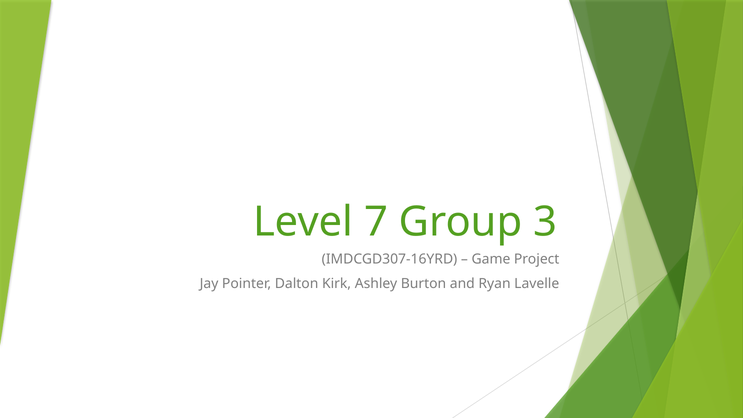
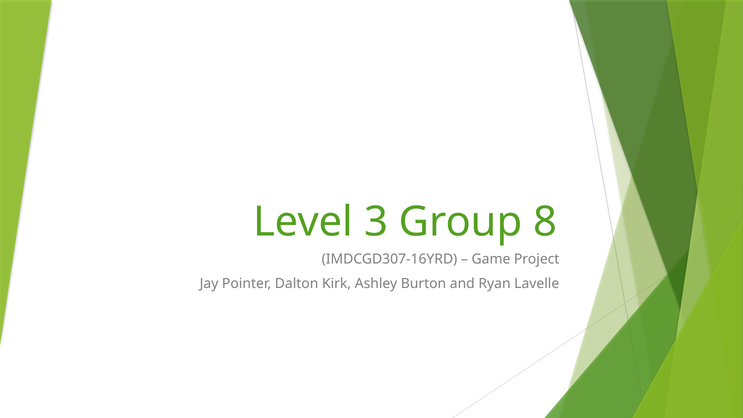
7: 7 -> 3
3: 3 -> 8
